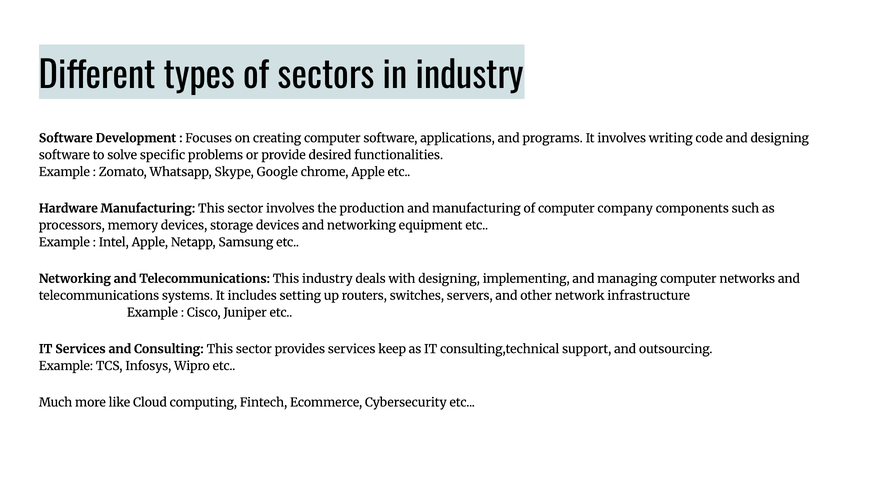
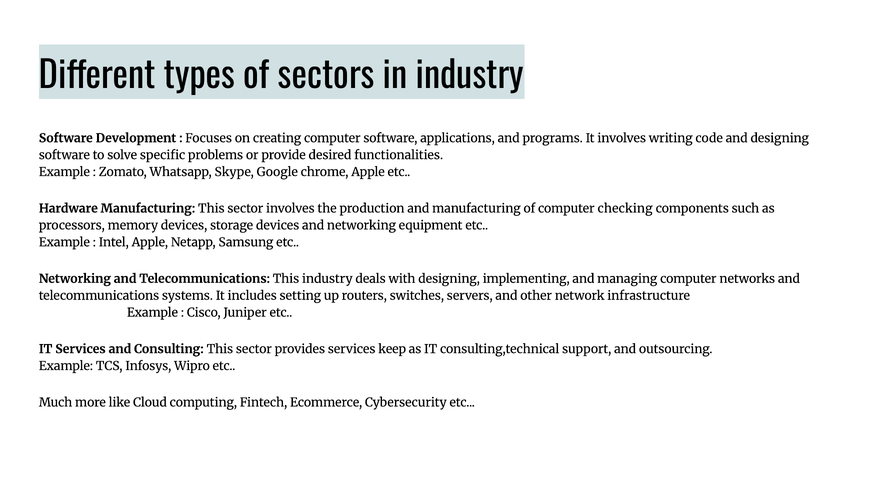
company: company -> checking
